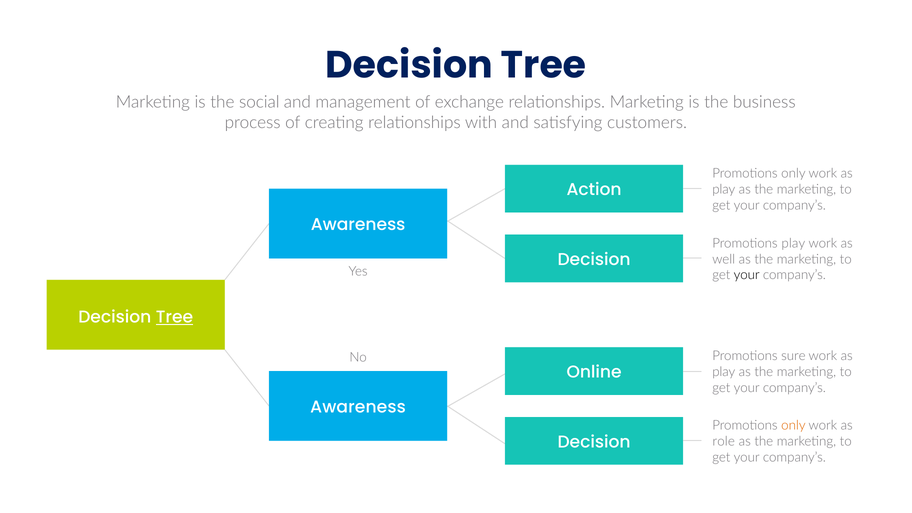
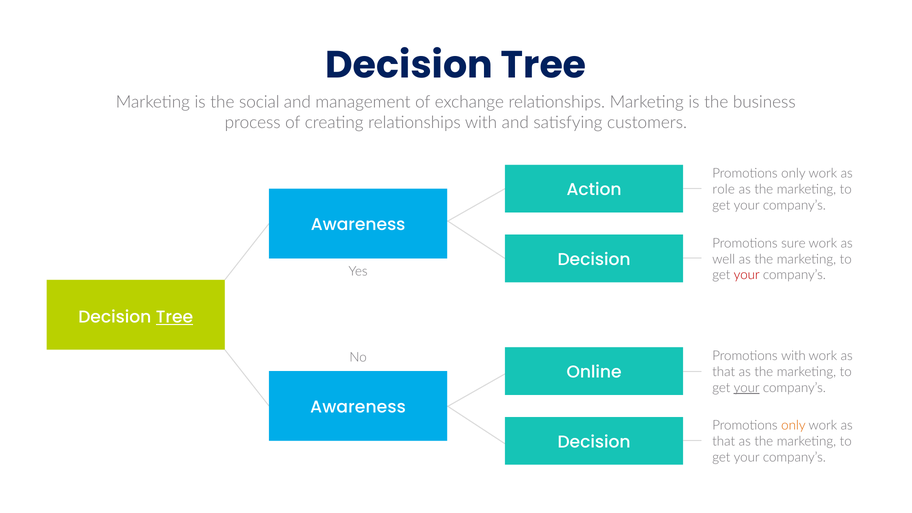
play at (724, 189): play -> role
Promotions play: play -> sure
your at (747, 275) colour: black -> red
Promotions sure: sure -> with
play at (724, 372): play -> that
your at (747, 388) underline: none -> present
role at (724, 442): role -> that
